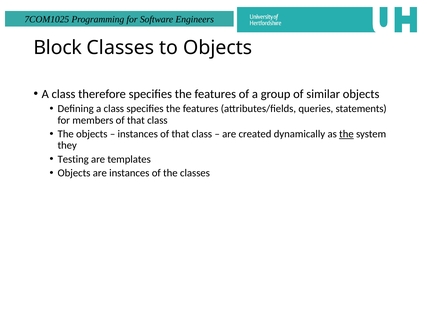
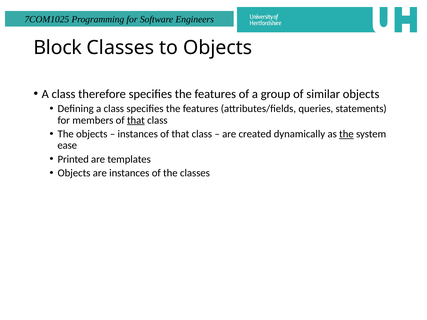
that at (136, 120) underline: none -> present
they: they -> ease
Testing: Testing -> Printed
